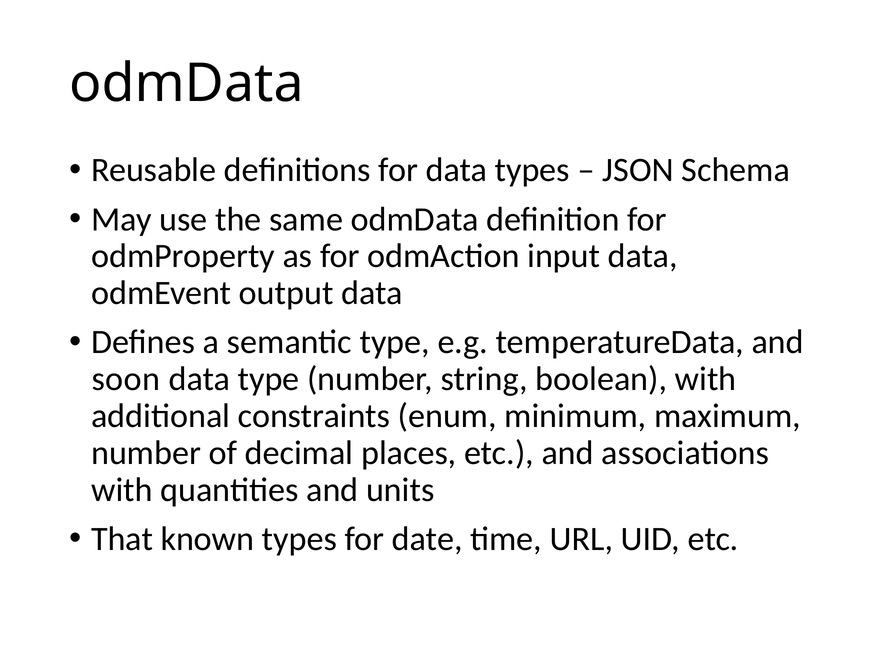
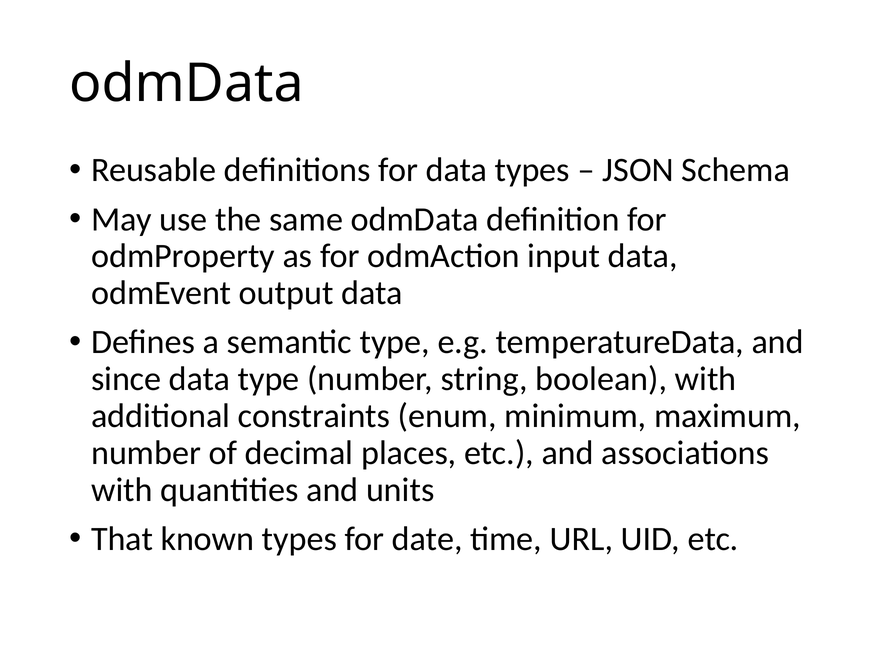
soon: soon -> since
